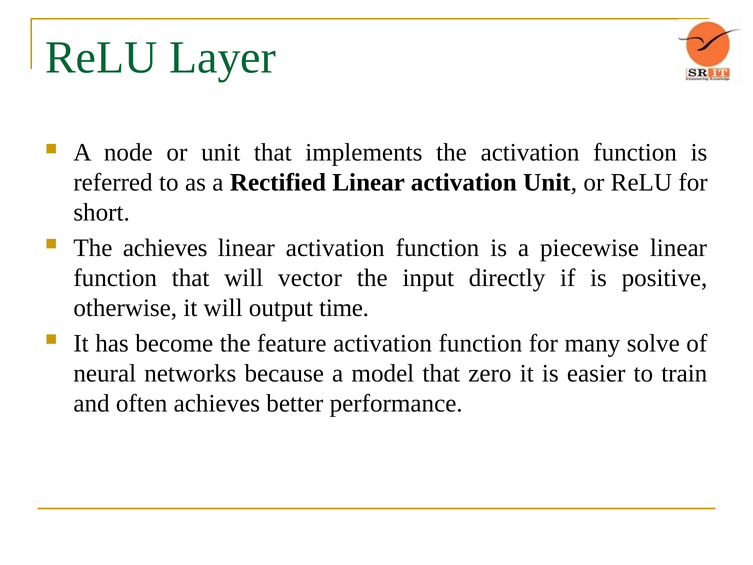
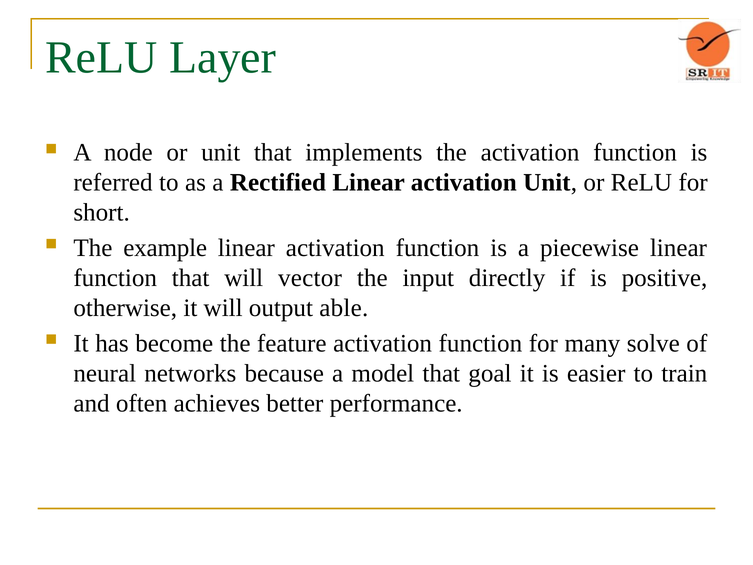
The achieves: achieves -> example
time: time -> able
zero: zero -> goal
